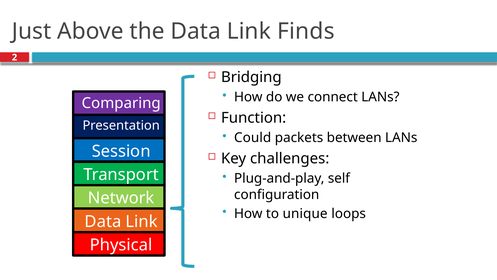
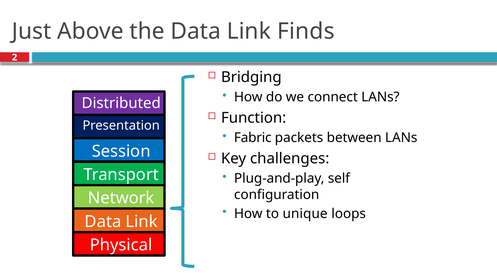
Comparing: Comparing -> Distributed
Could: Could -> Fabric
